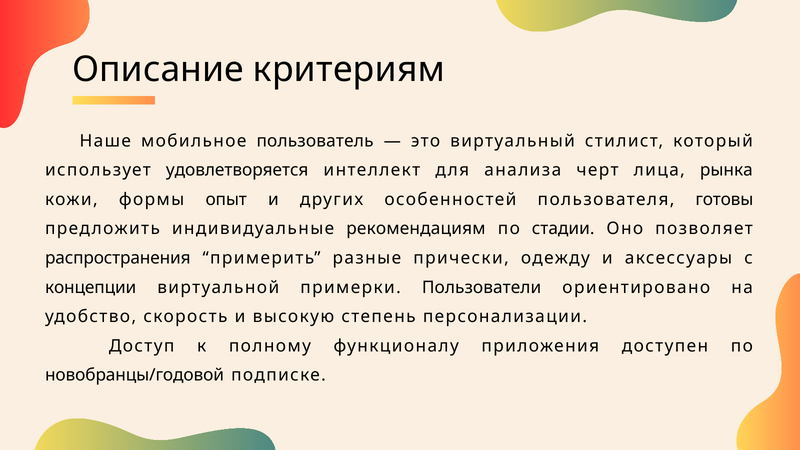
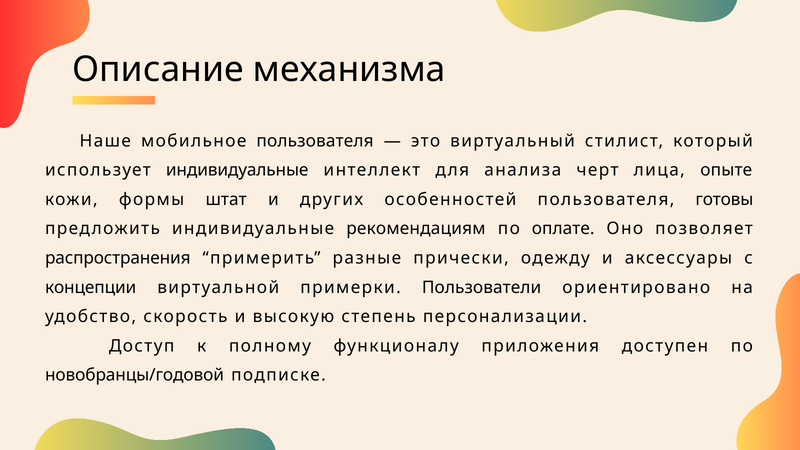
критериям: критериям -> механизма
мобильное пользователь: пользователь -> пользователя
использует удовлетворяется: удовлетворяется -> индивидуальные
рынка: рынка -> опыте
опыт: опыт -> штат
стадии: стадии -> оплате
